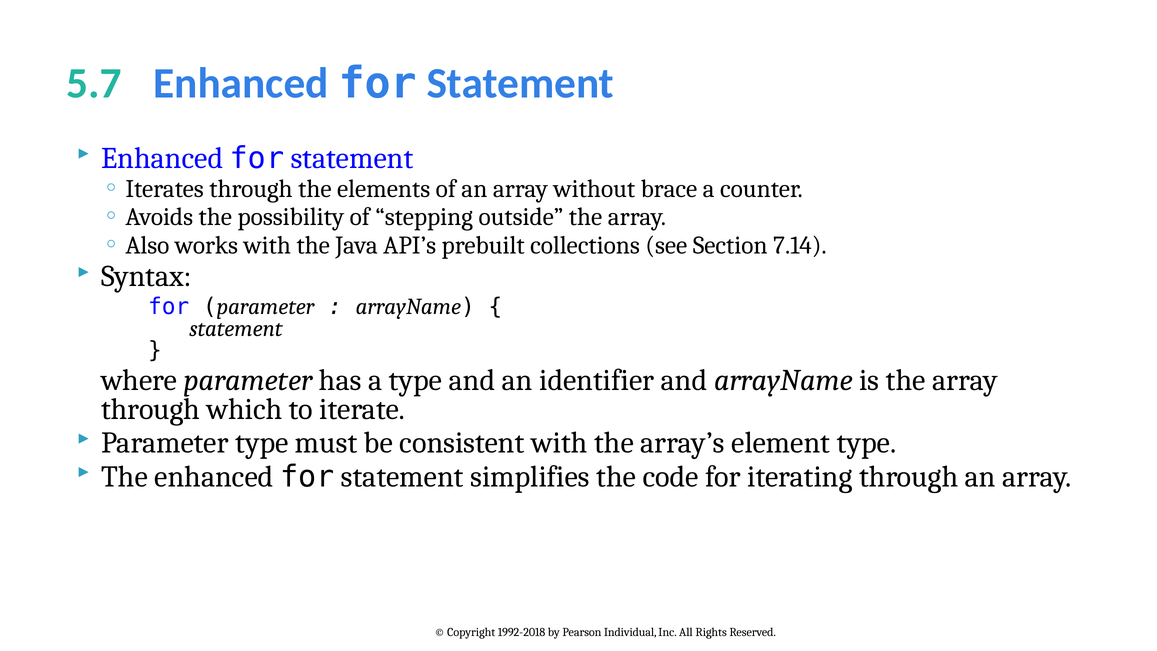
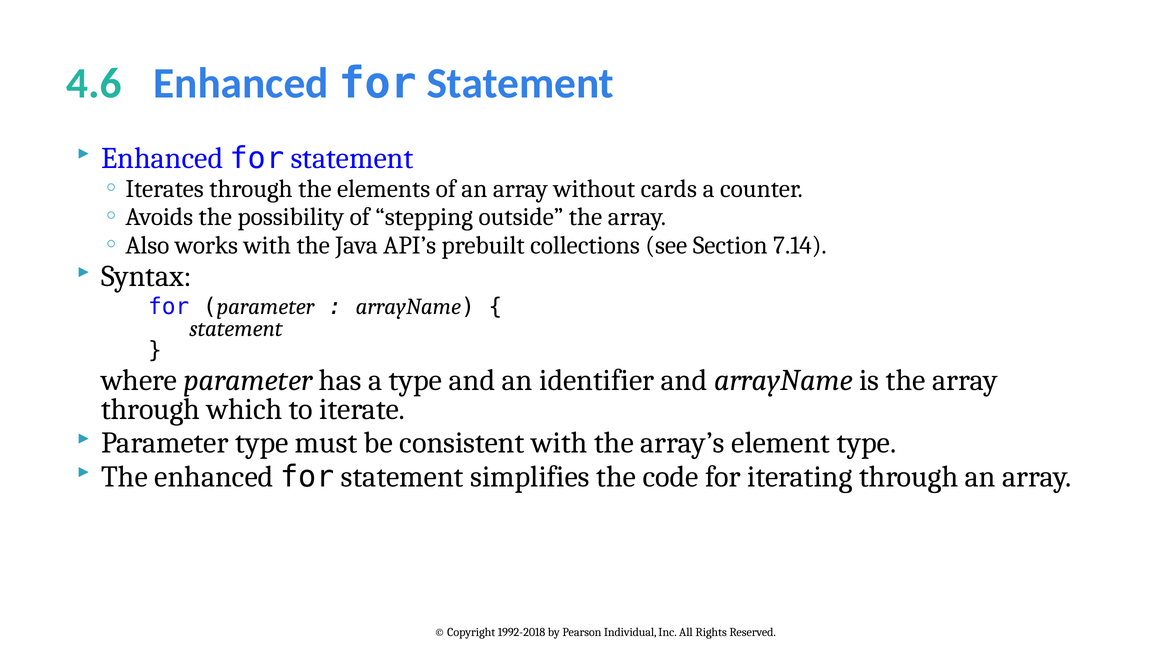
5.7: 5.7 -> 4.6
brace: brace -> cards
